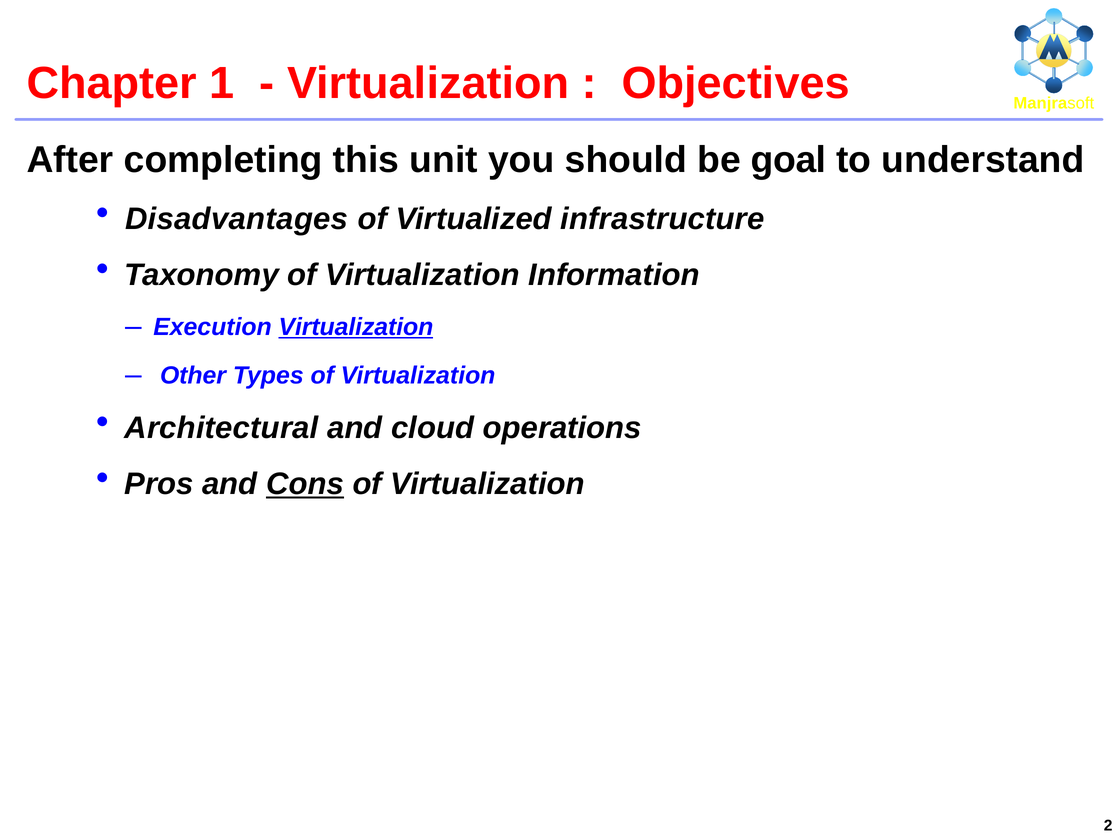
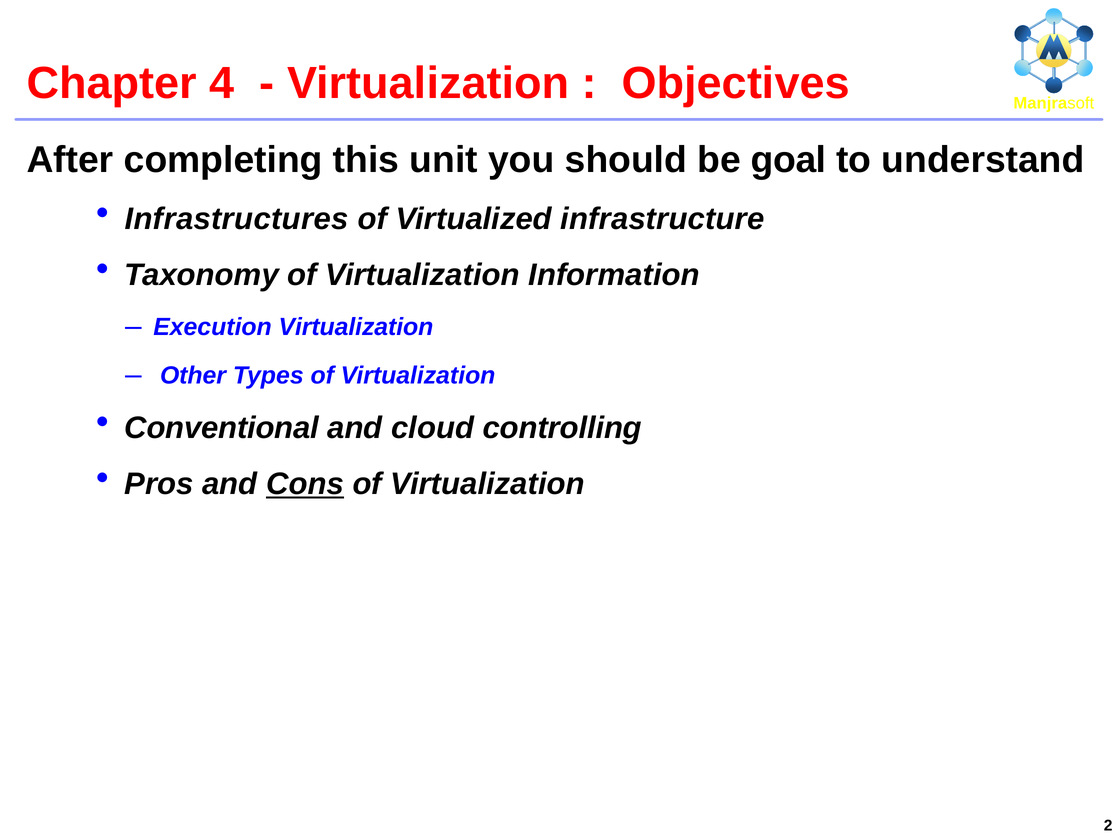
1: 1 -> 4
Disadvantages: Disadvantages -> Infrastructures
Virtualization at (356, 327) underline: present -> none
Architectural: Architectural -> Conventional
operations: operations -> controlling
